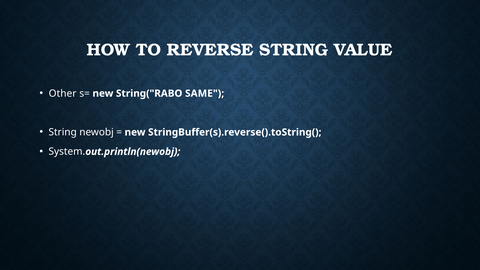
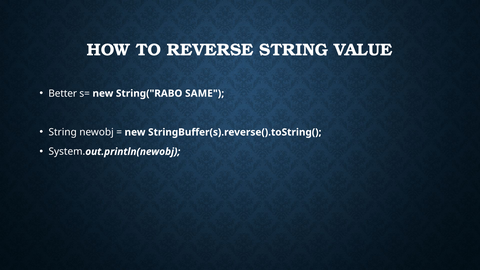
Other: Other -> Better
